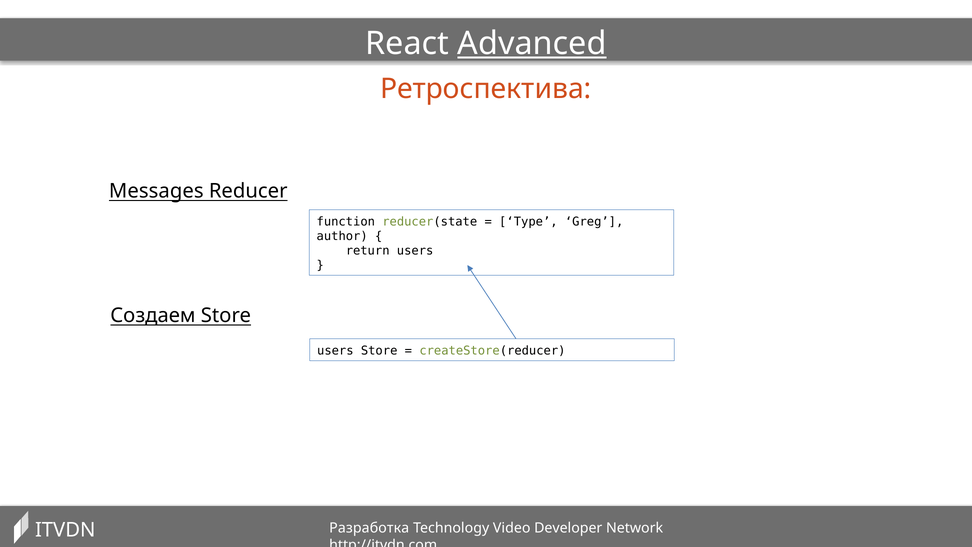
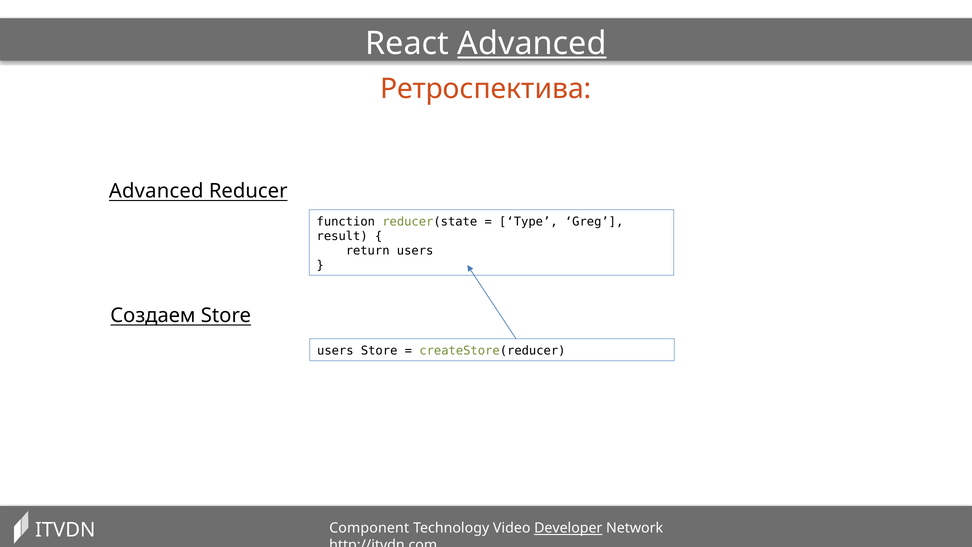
Messages at (156, 191): Messages -> Advanced
author: author -> result
Разработка: Разработка -> Component
Developer underline: none -> present
